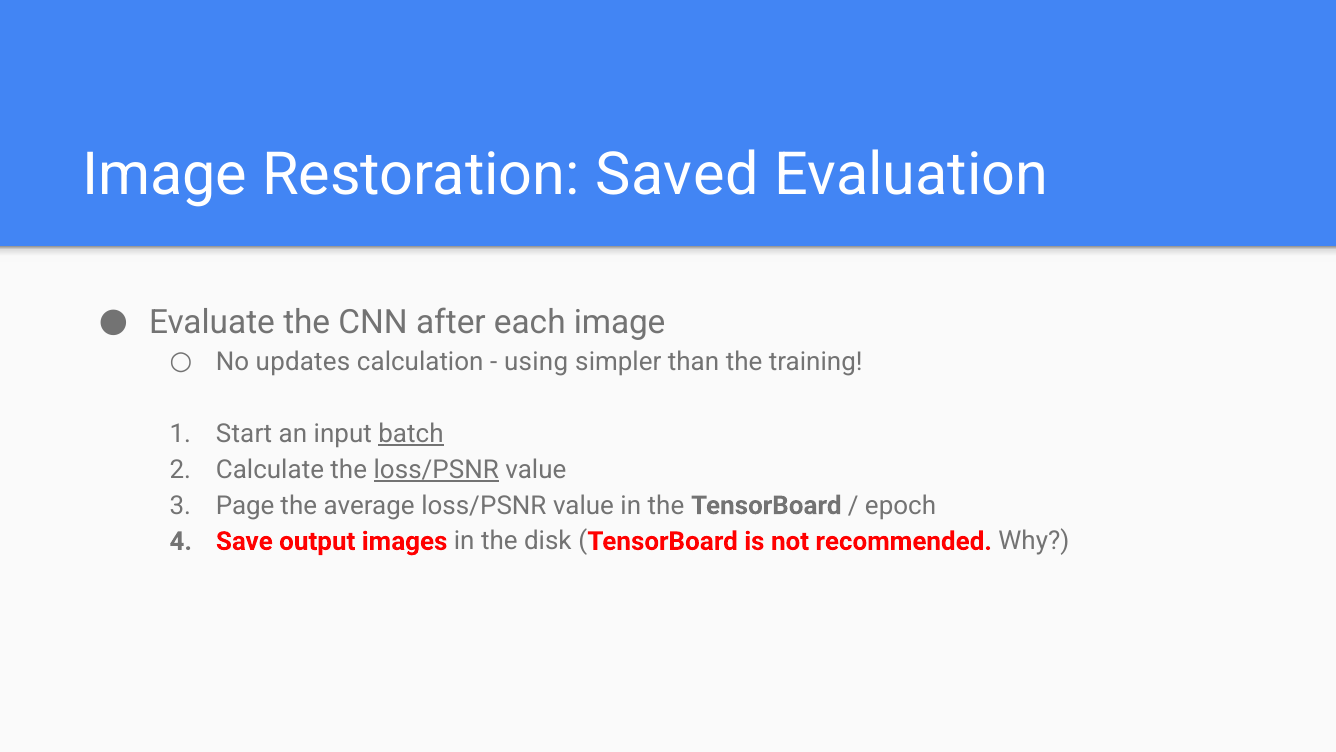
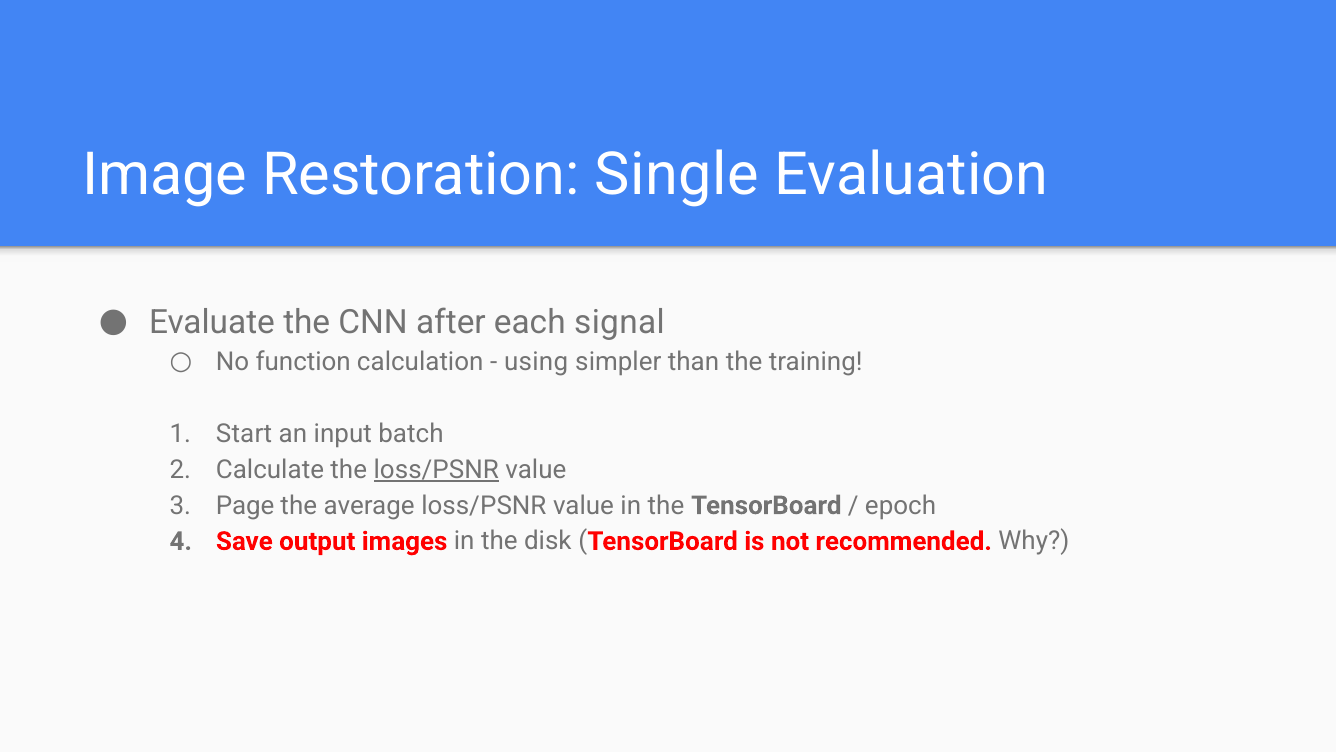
Saved: Saved -> Single
each image: image -> signal
updates: updates -> function
batch underline: present -> none
